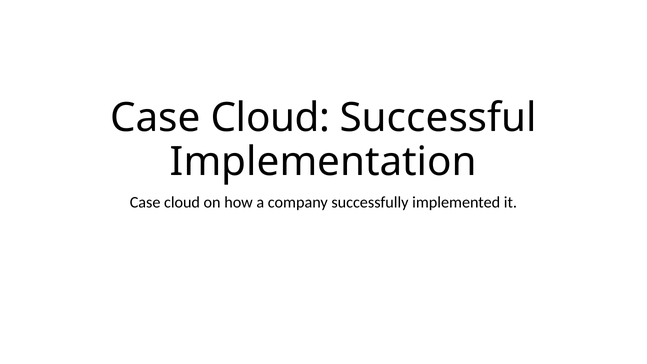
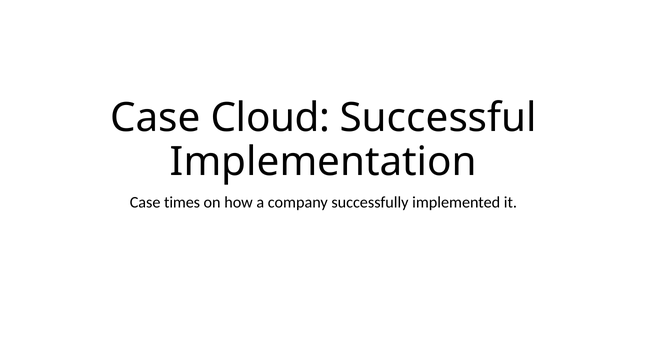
cloud at (182, 202): cloud -> times
